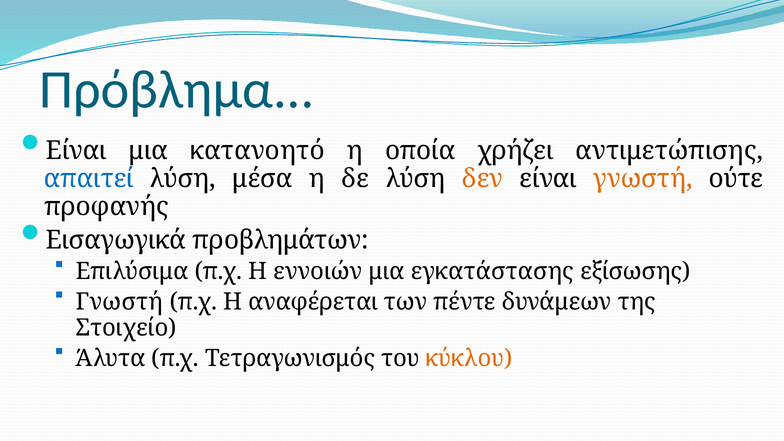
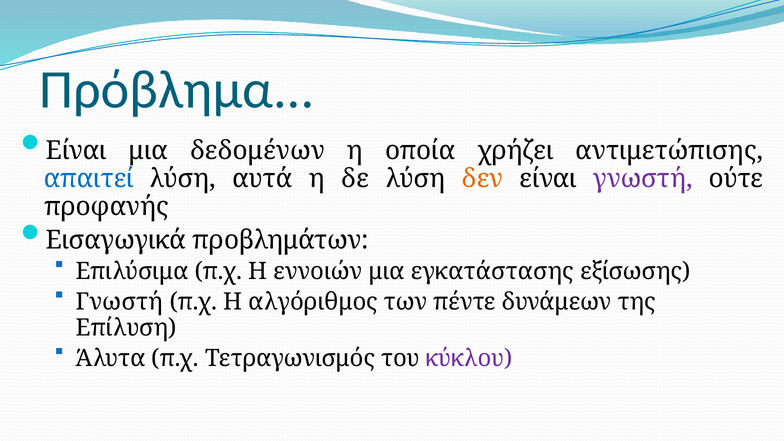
κατανοητό: κατανοητό -> δεδομένων
μέσα: μέσα -> αυτά
γνωστή at (643, 179) colour: orange -> purple
αναφέρεται: αναφέρεται -> αλγόριθμος
Στοιχείο: Στοιχείο -> Επίλυση
κύκλου colour: orange -> purple
